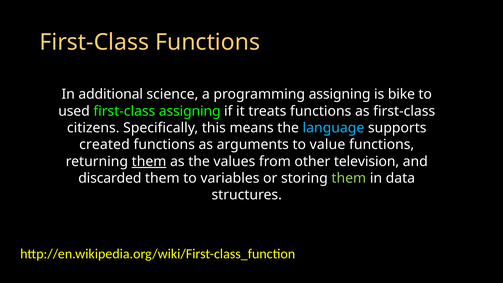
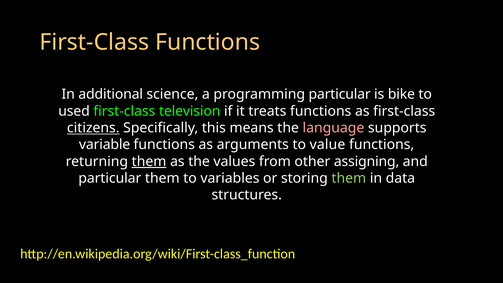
programming assigning: assigning -> particular
first-class assigning: assigning -> television
citizens underline: none -> present
language colour: light blue -> pink
created: created -> variable
television: television -> assigning
discarded at (110, 178): discarded -> particular
